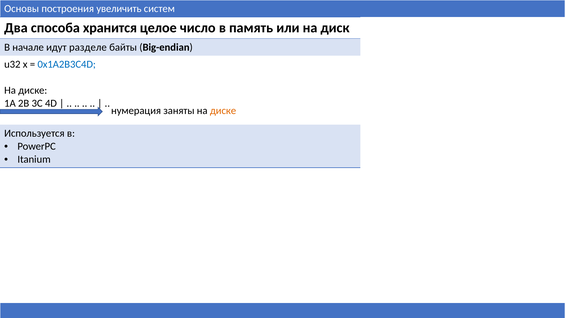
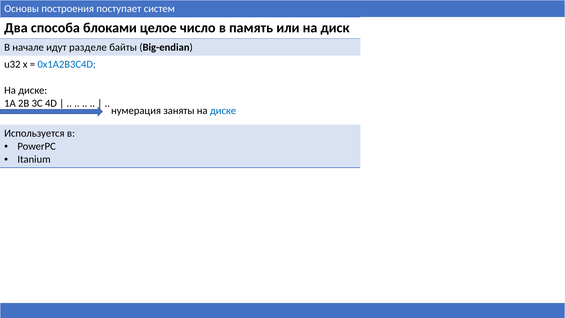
увеличить: увеличить -> поступает
хранится: хранится -> блоками
диске at (223, 111) colour: orange -> blue
